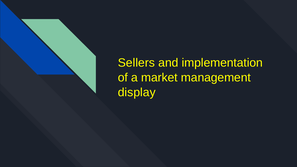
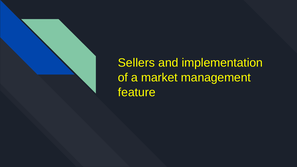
display: display -> feature
